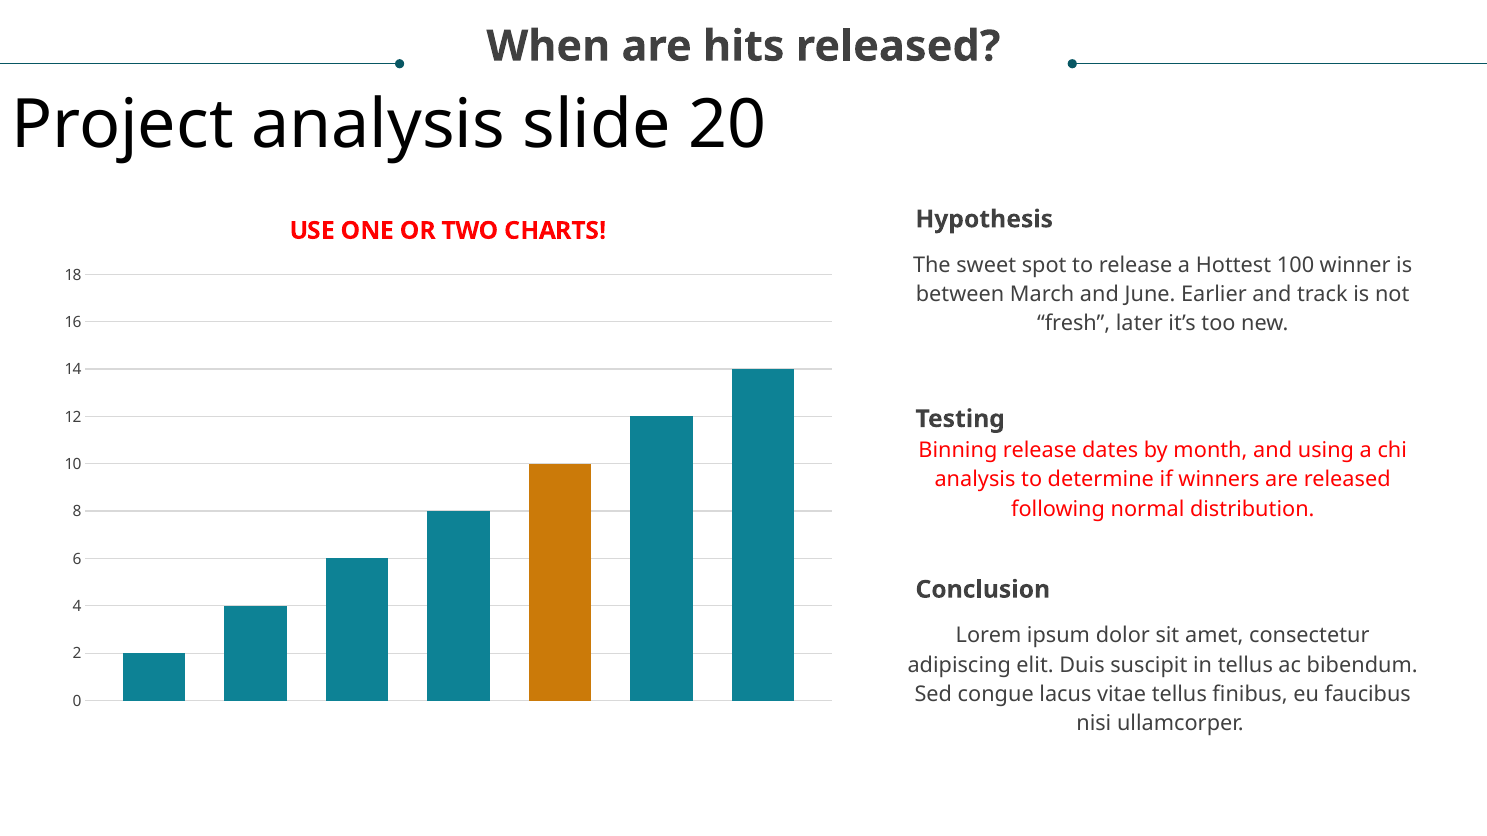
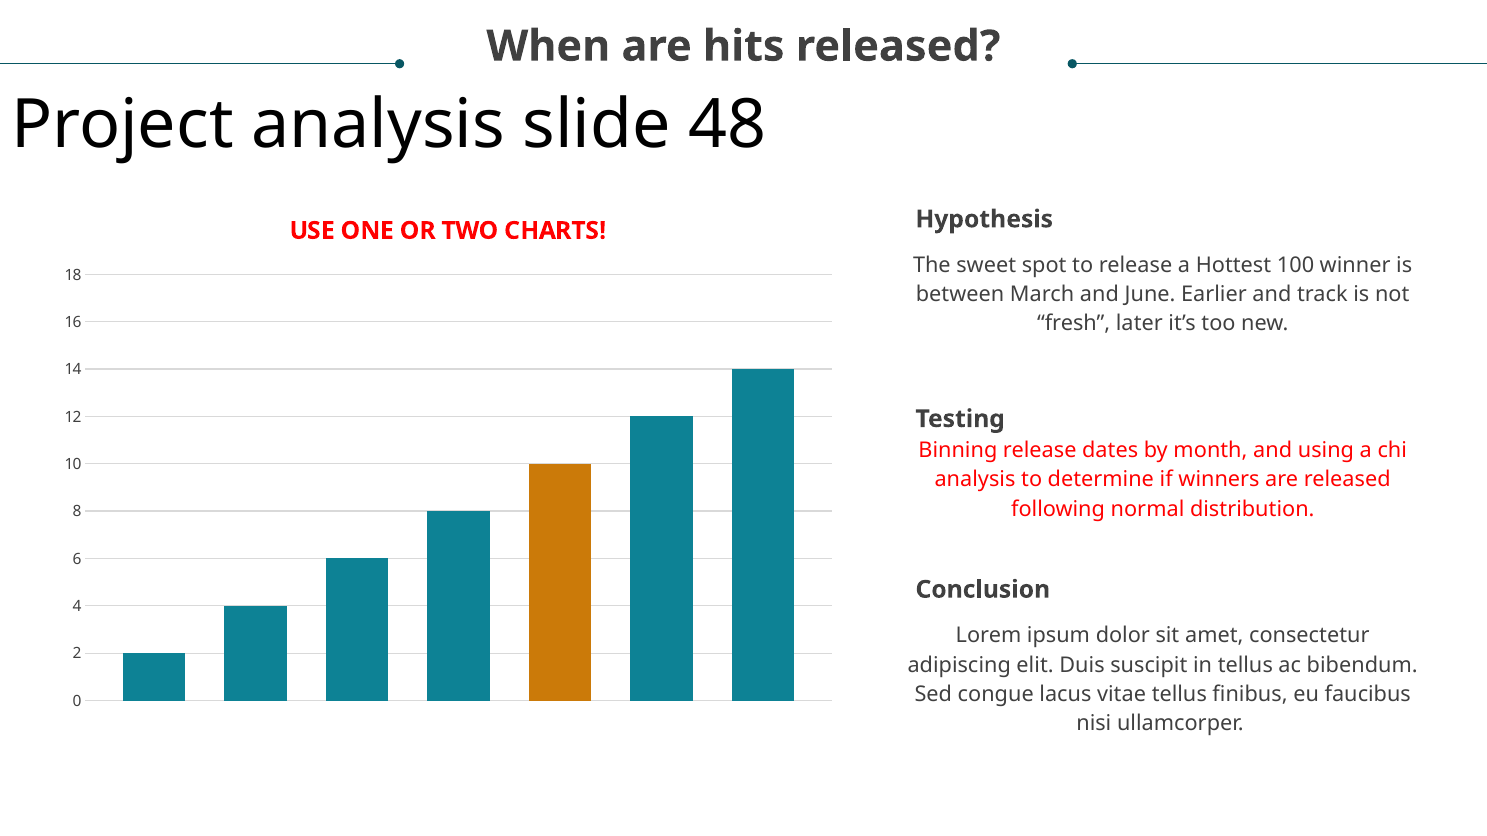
20: 20 -> 48
